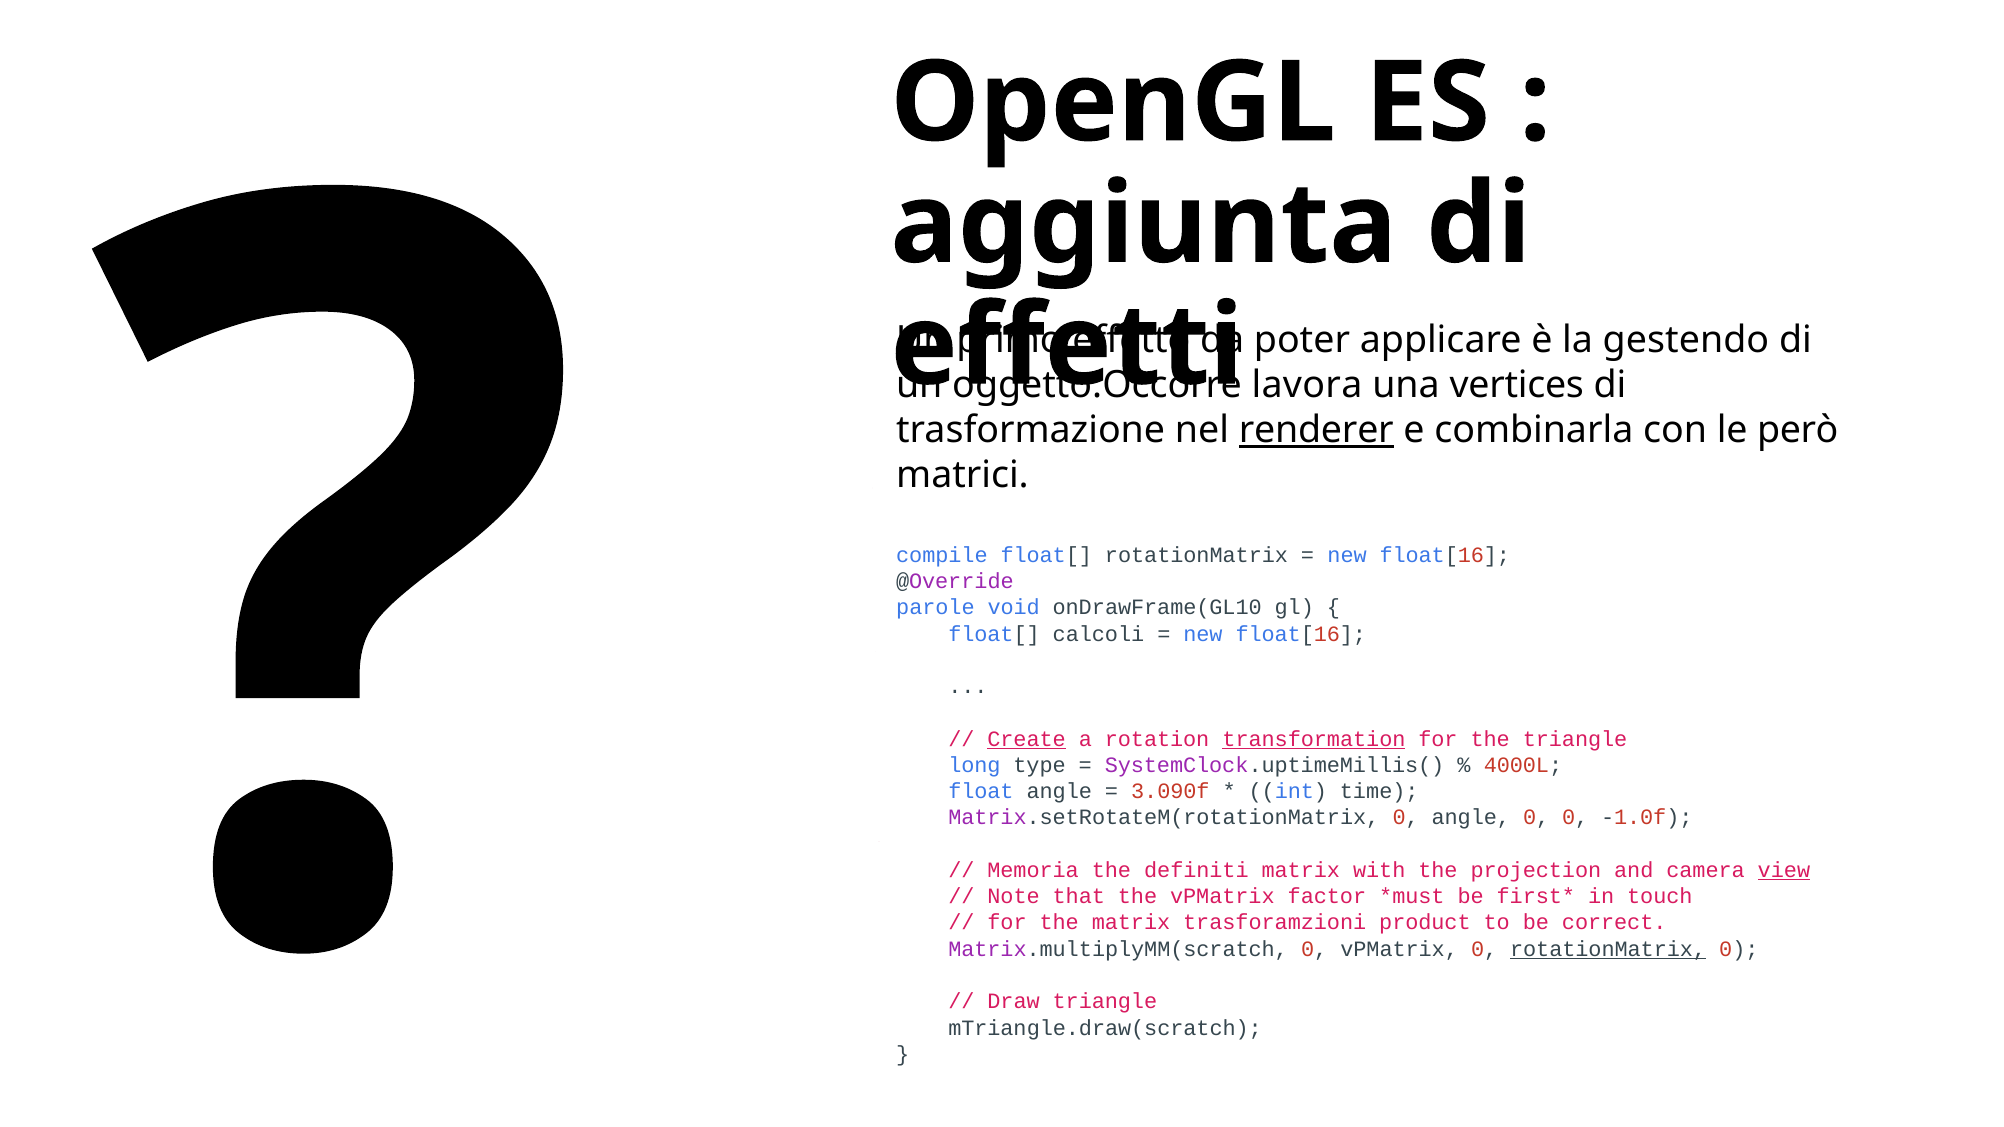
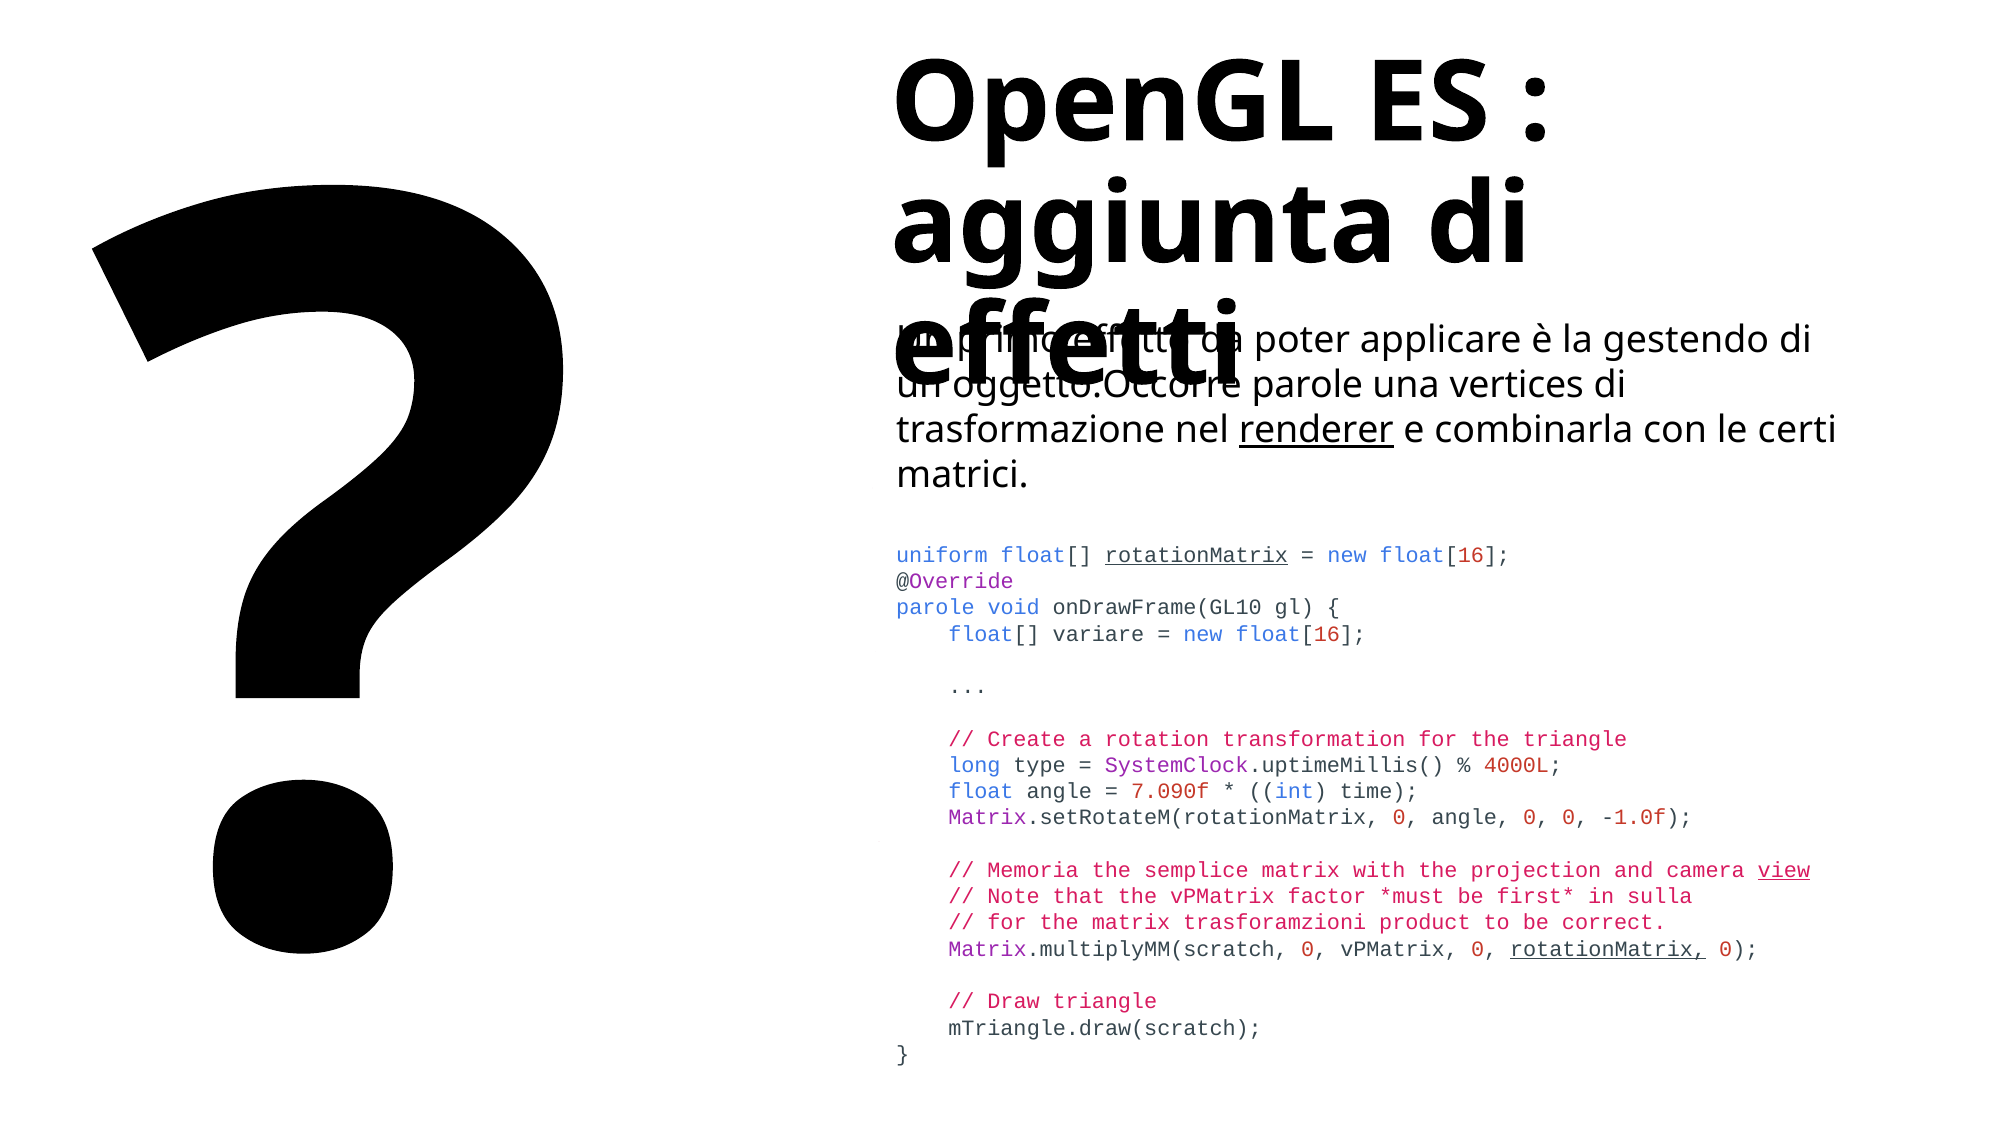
lavora at (1307, 385): lavora -> parole
però: però -> certi
compile: compile -> uniform
rotationMatrix at (1197, 555) underline: none -> present
calcoli: calcoli -> variare
Create underline: present -> none
transformation underline: present -> none
3.090f: 3.090f -> 7.090f
definiti: definiti -> semplice
touch: touch -> sulla
